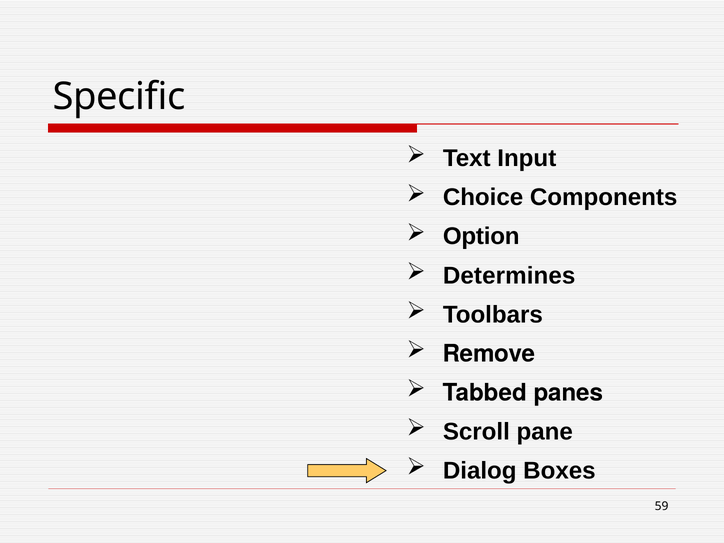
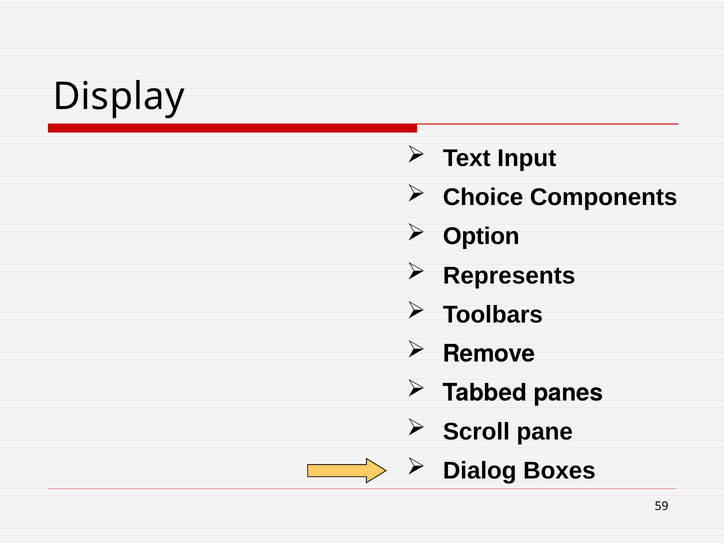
Specific: Specific -> Display
Determines: Determines -> Represents
